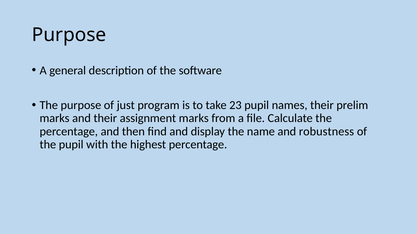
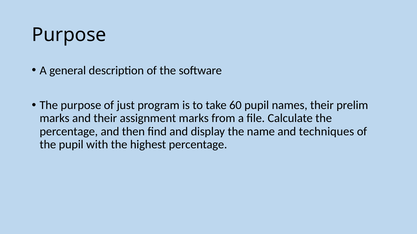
23: 23 -> 60
robustness: robustness -> techniques
